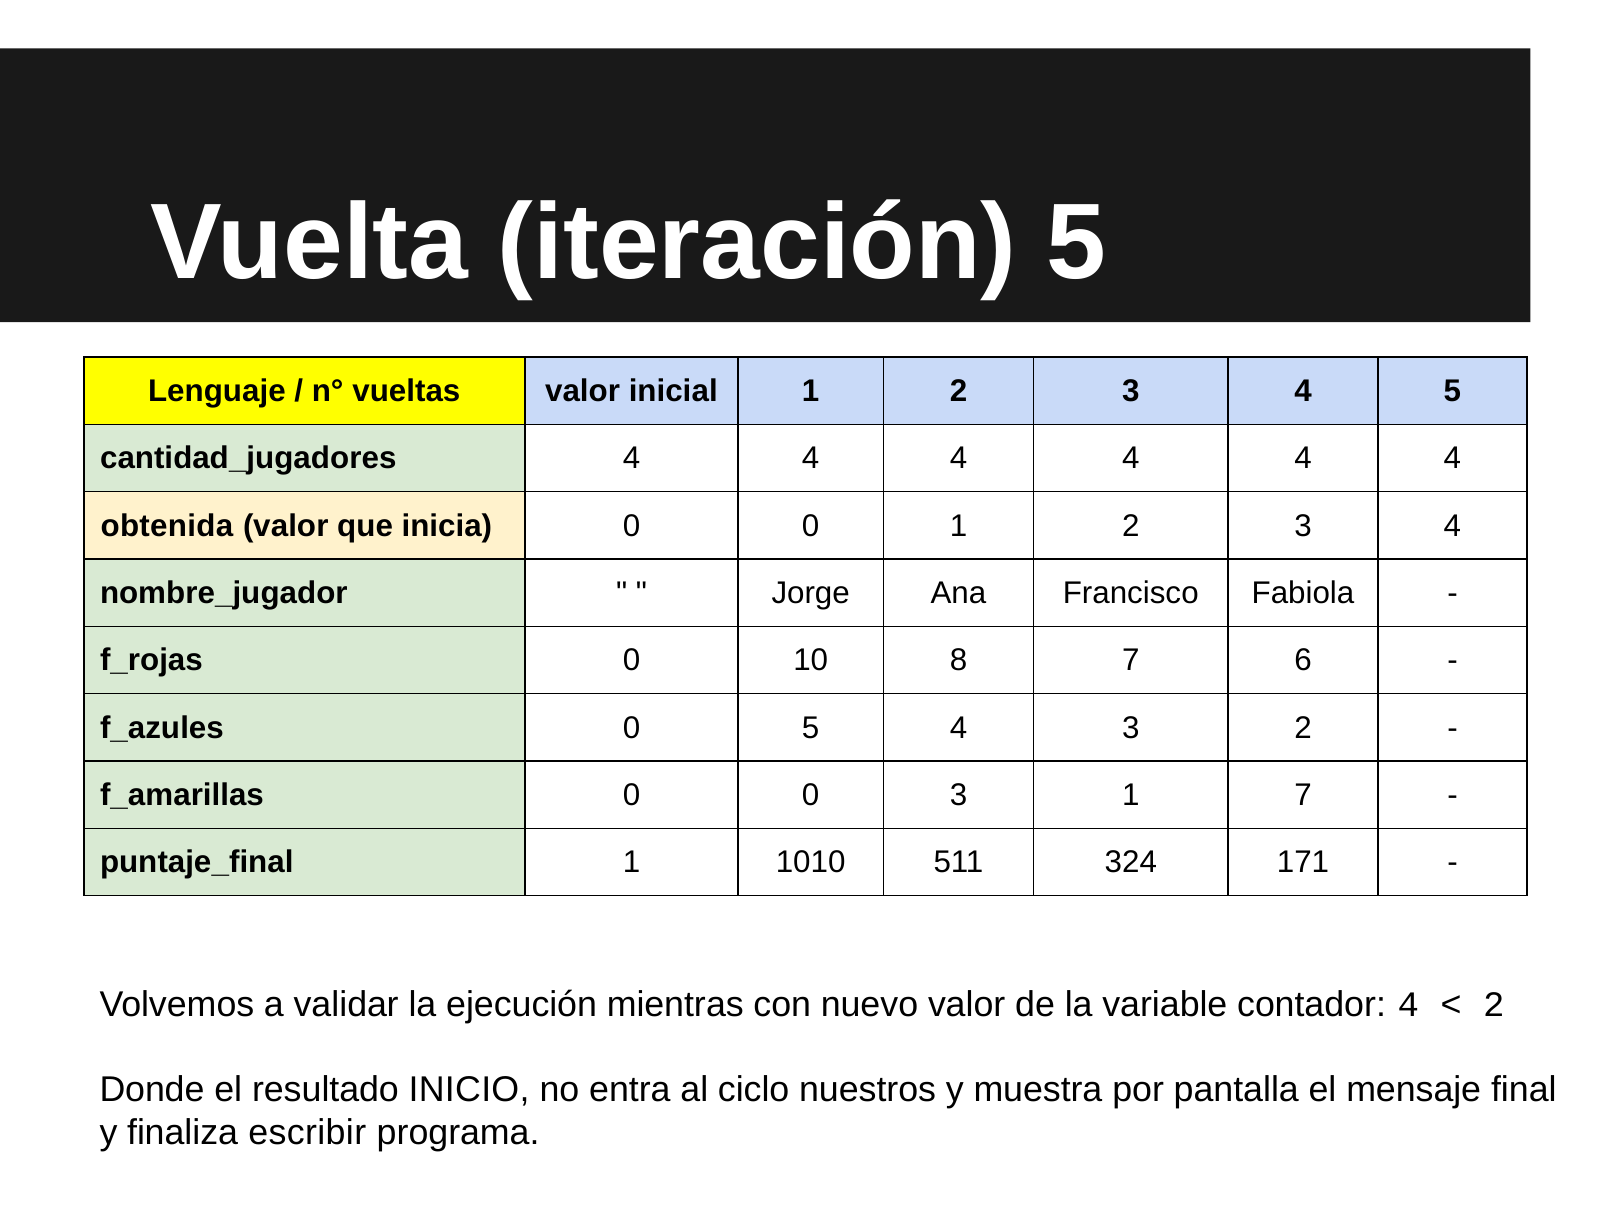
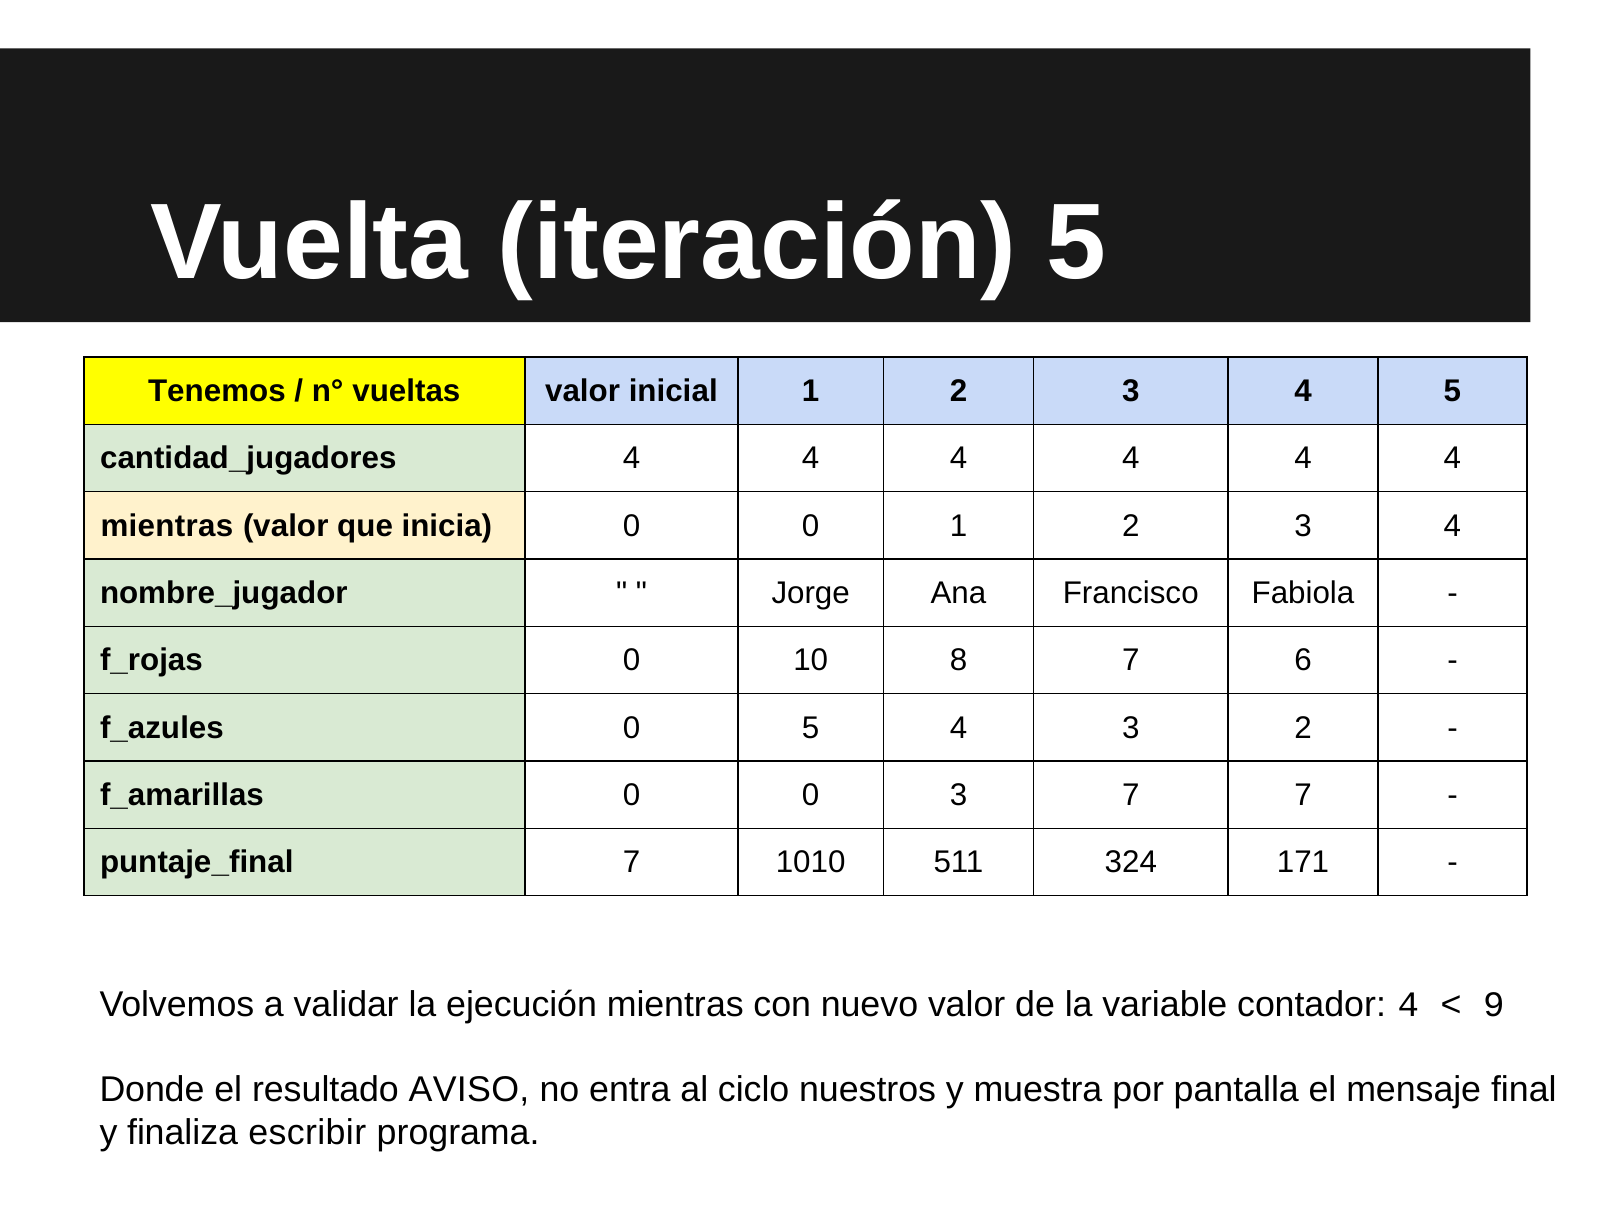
Lenguaje: Lenguaje -> Tenemos
obtenida at (167, 526): obtenida -> mientras
3 1: 1 -> 7
1 at (631, 863): 1 -> 7
2 at (1494, 1004): 2 -> 9
INICIO: INICIO -> AVISO
